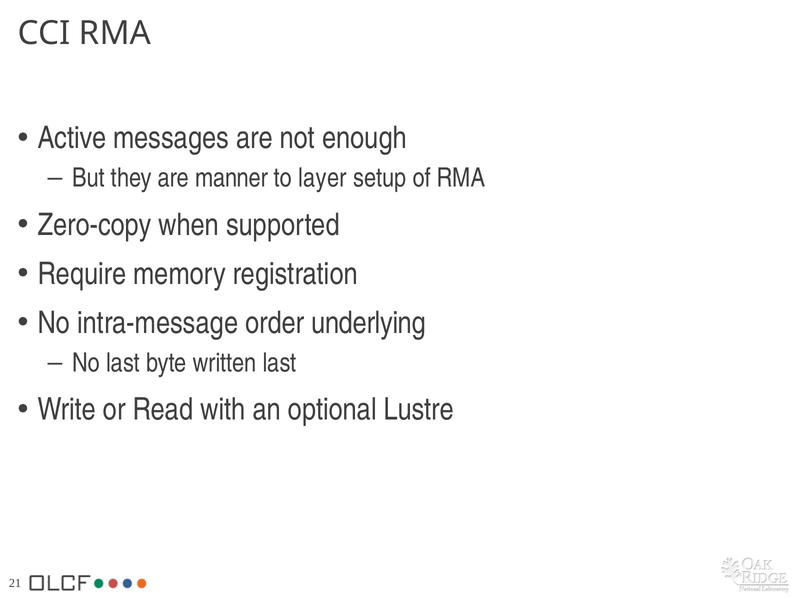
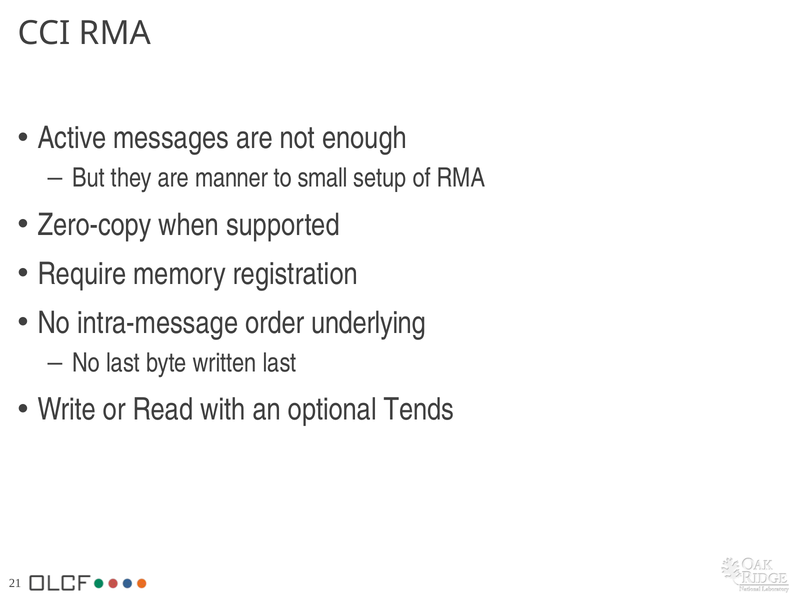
layer: layer -> small
Lustre: Lustre -> Tends
